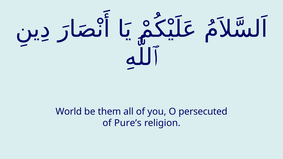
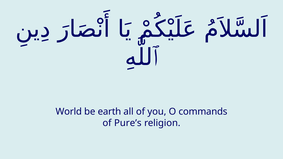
them: them -> earth
persecuted: persecuted -> commands
